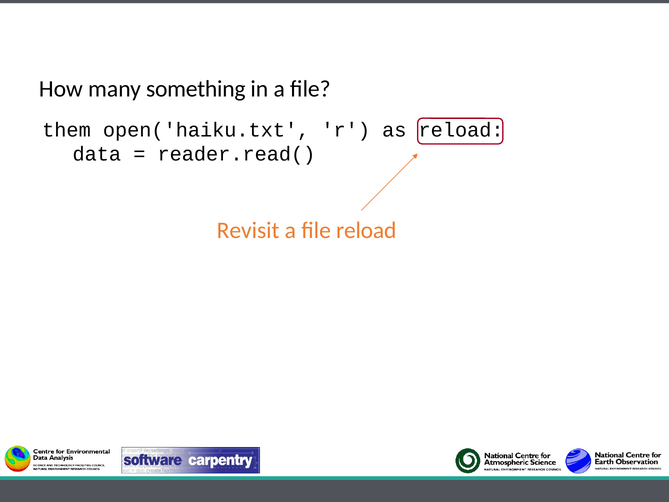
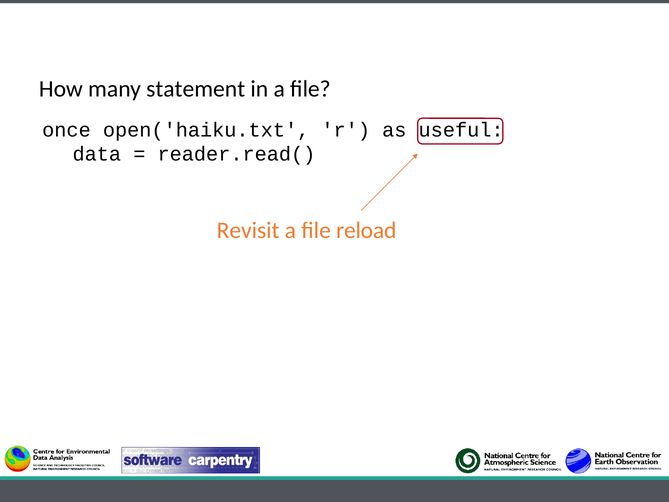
something: something -> statement
them: them -> once
as reload: reload -> useful
